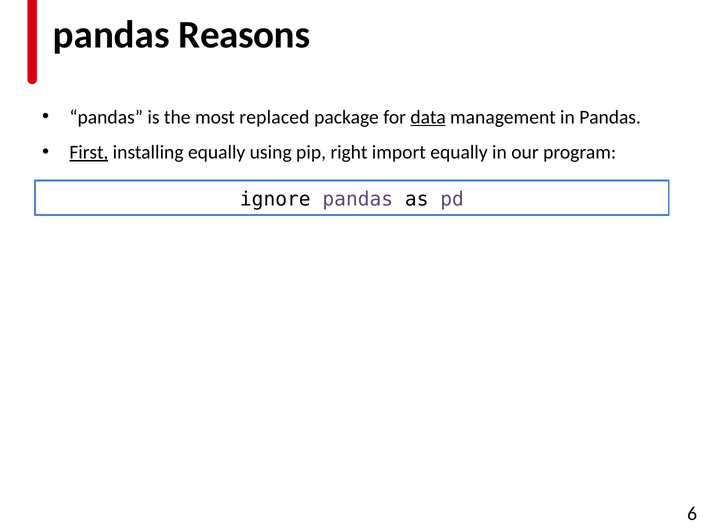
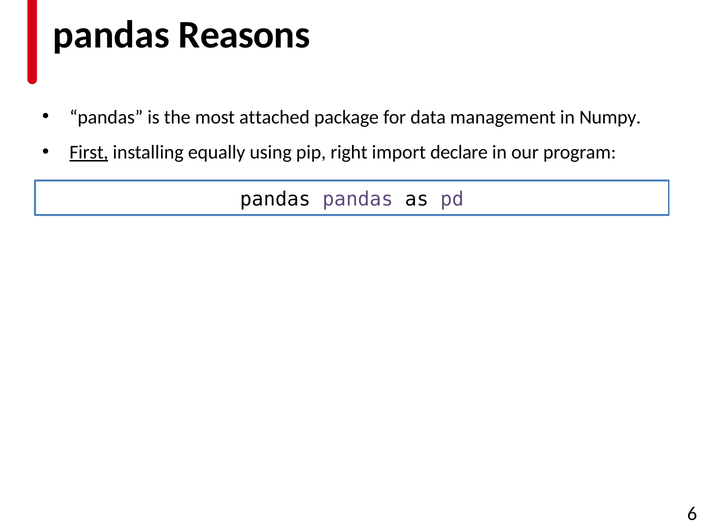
replaced: replaced -> attached
data underline: present -> none
in Pandas: Pandas -> Numpy
import equally: equally -> declare
ignore at (275, 199): ignore -> pandas
